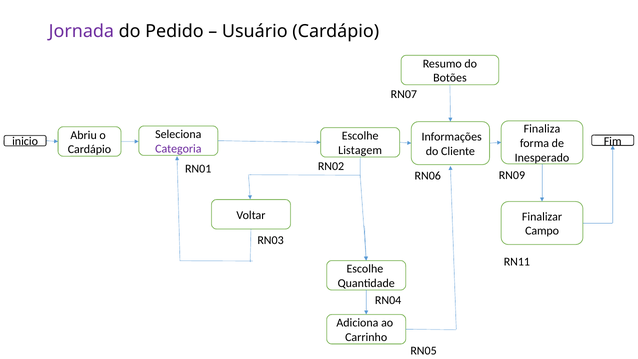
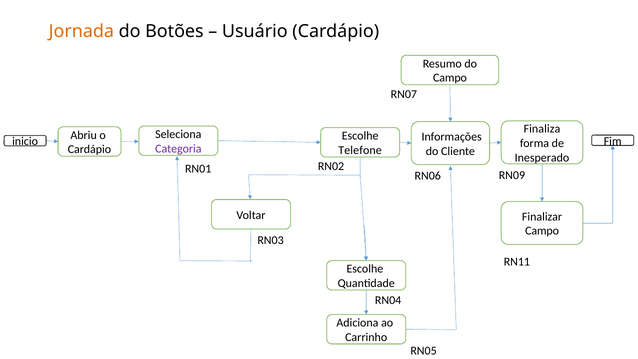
Jornada colour: purple -> orange
Pedido: Pedido -> Botões
Botões at (450, 78): Botões -> Campo
Listagem: Listagem -> Telefone
